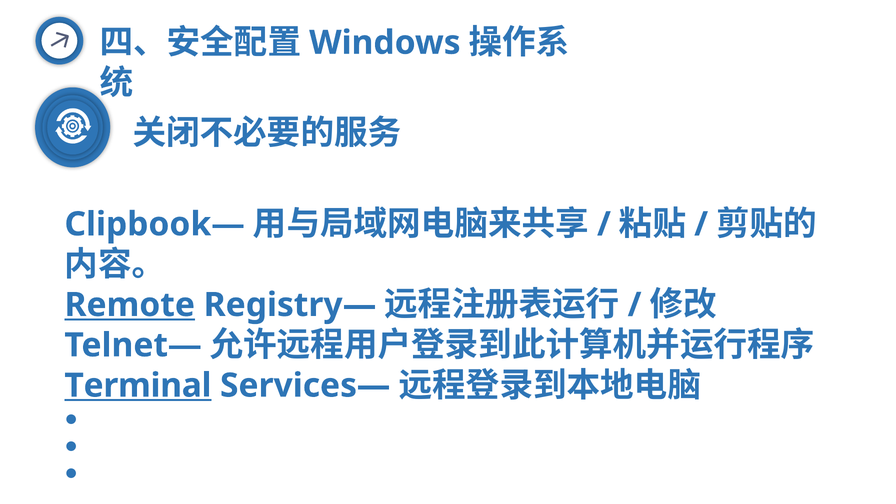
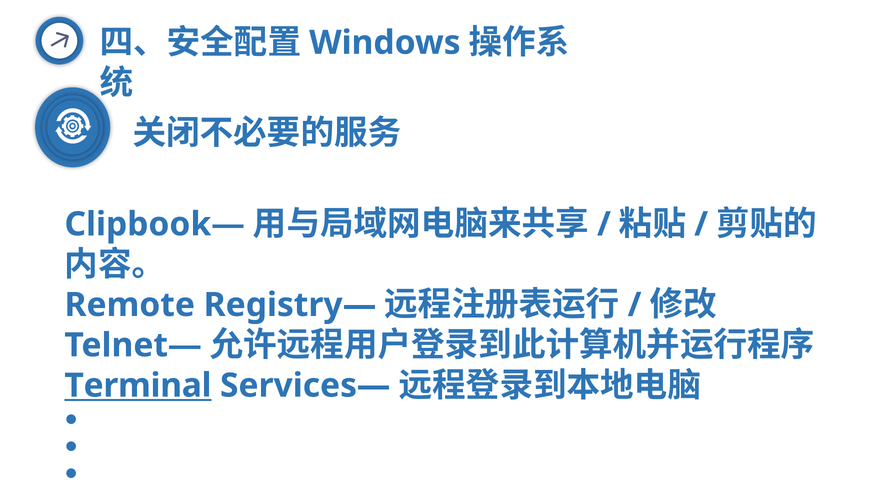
Remote underline: present -> none
